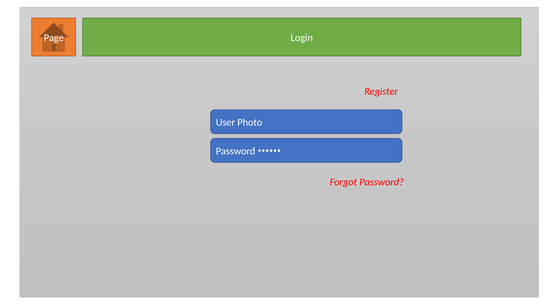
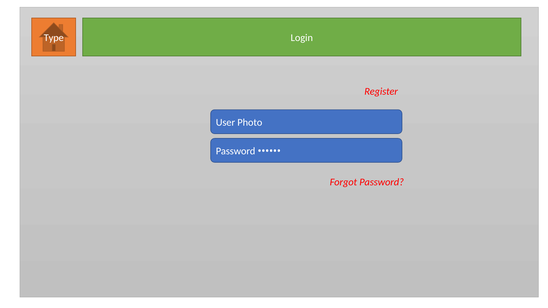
Page: Page -> Type
